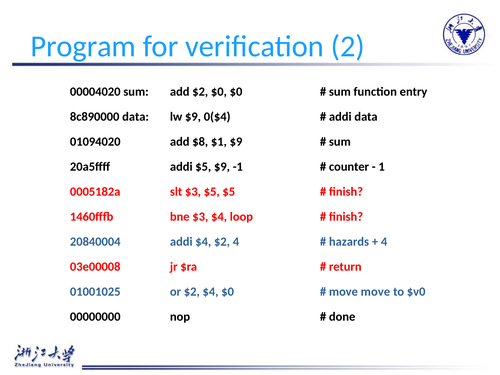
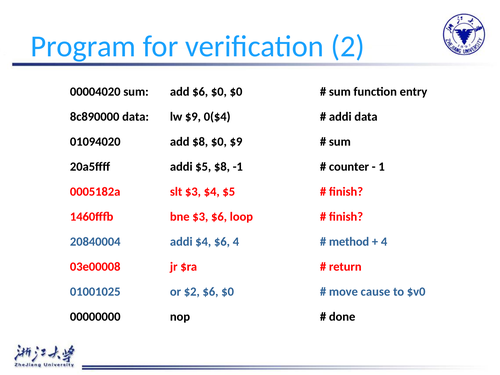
add $2: $2 -> $6
$8 $1: $1 -> $0
$5 $9: $9 -> $8
$3 $5: $5 -> $4
$3 $4: $4 -> $6
$4 $2: $2 -> $6
hazards: hazards -> method
$2 $4: $4 -> $6
move move: move -> cause
